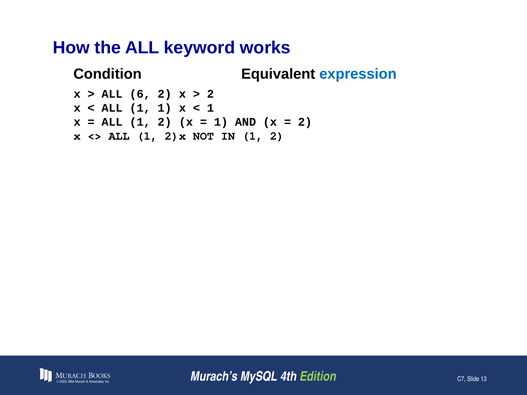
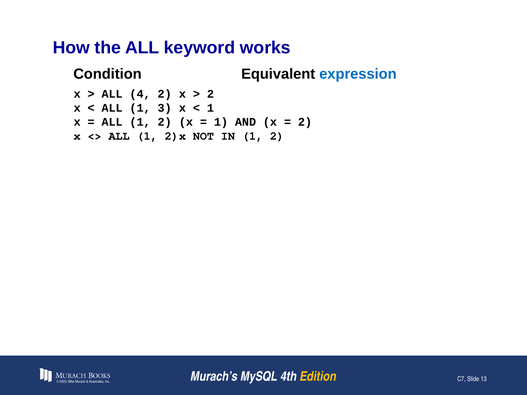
6: 6 -> 4
1 1: 1 -> 3
Edition colour: light green -> yellow
